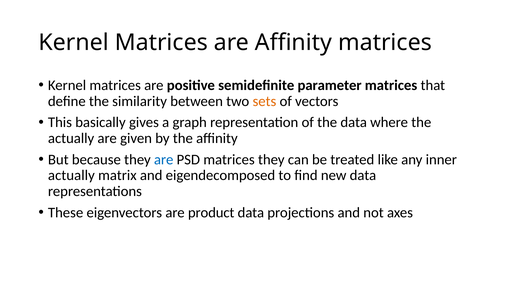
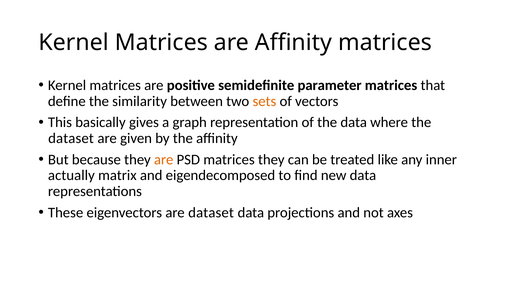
actually at (71, 138): actually -> dataset
are at (164, 160) colour: blue -> orange
are product: product -> dataset
